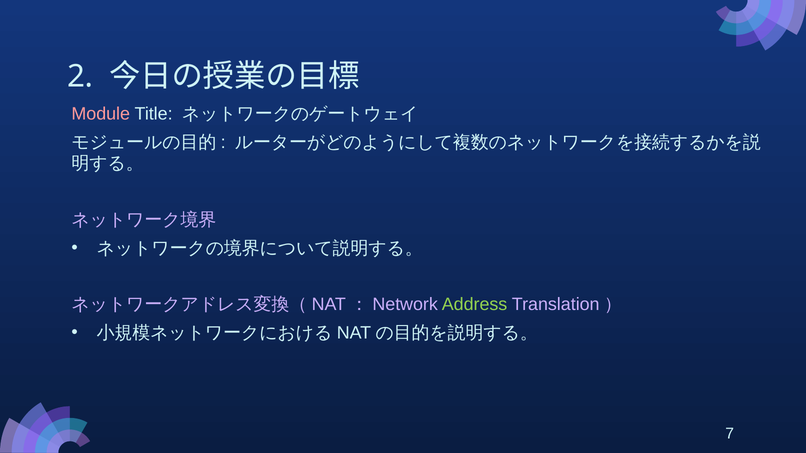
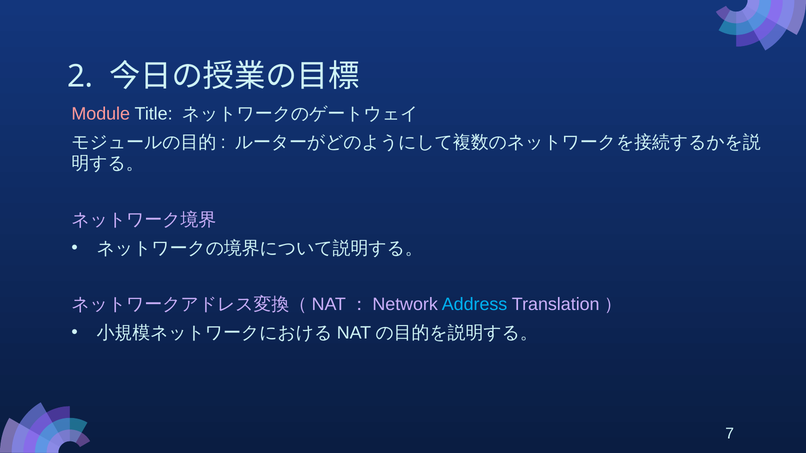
Address colour: light green -> light blue
